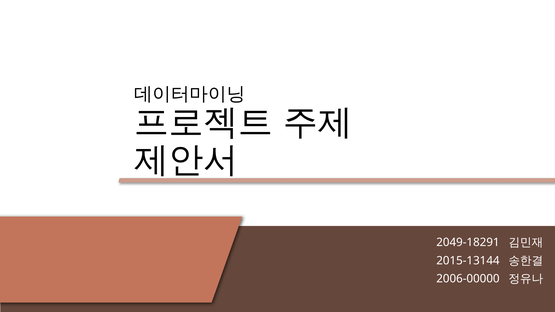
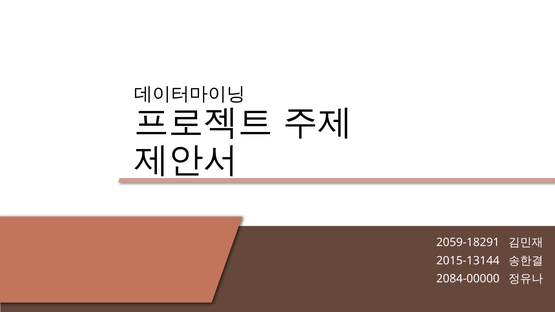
2049-18291: 2049-18291 -> 2059-18291
2006-00000: 2006-00000 -> 2084-00000
